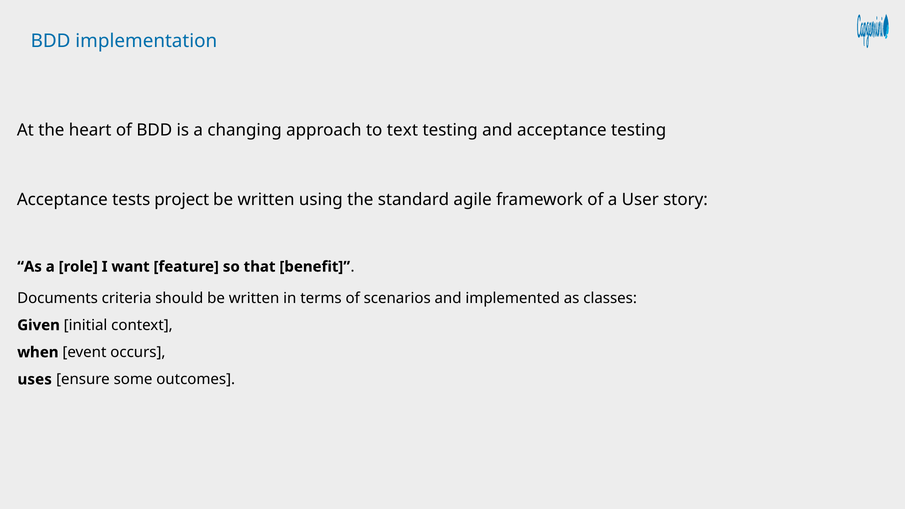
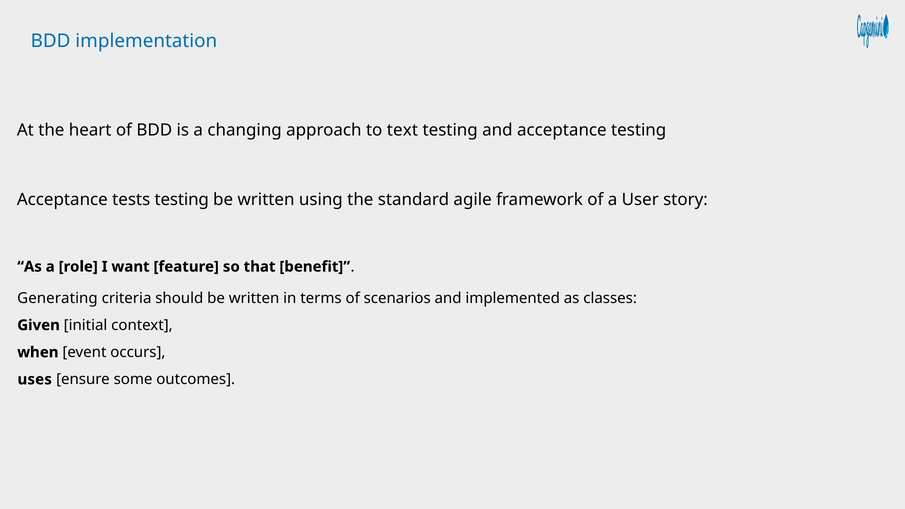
tests project: project -> testing
Documents: Documents -> Generating
